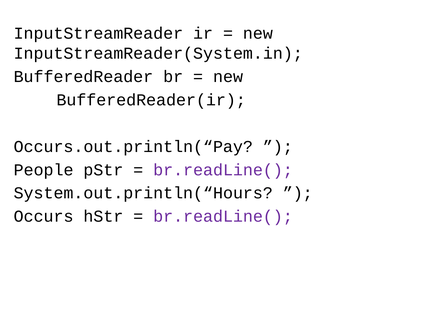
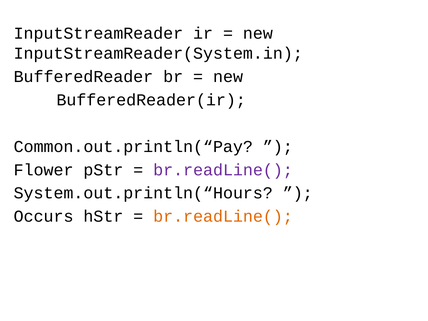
Occurs.out.println(“Pay: Occurs.out.println(“Pay -> Common.out.println(“Pay
People: People -> Flower
br.readLine( at (223, 216) colour: purple -> orange
